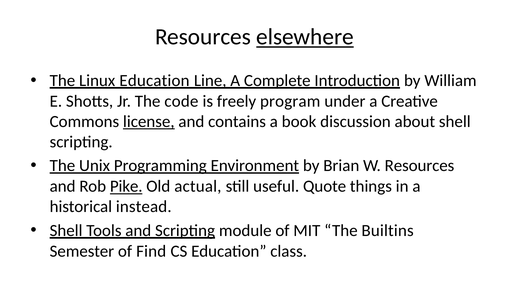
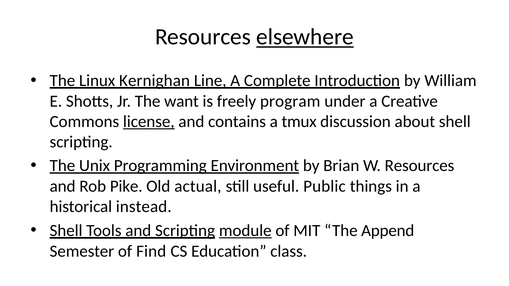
Linux Education: Education -> Kernighan
code: code -> want
book: book -> tmux
Pike underline: present -> none
Quote: Quote -> Public
module underline: none -> present
Builtins: Builtins -> Append
